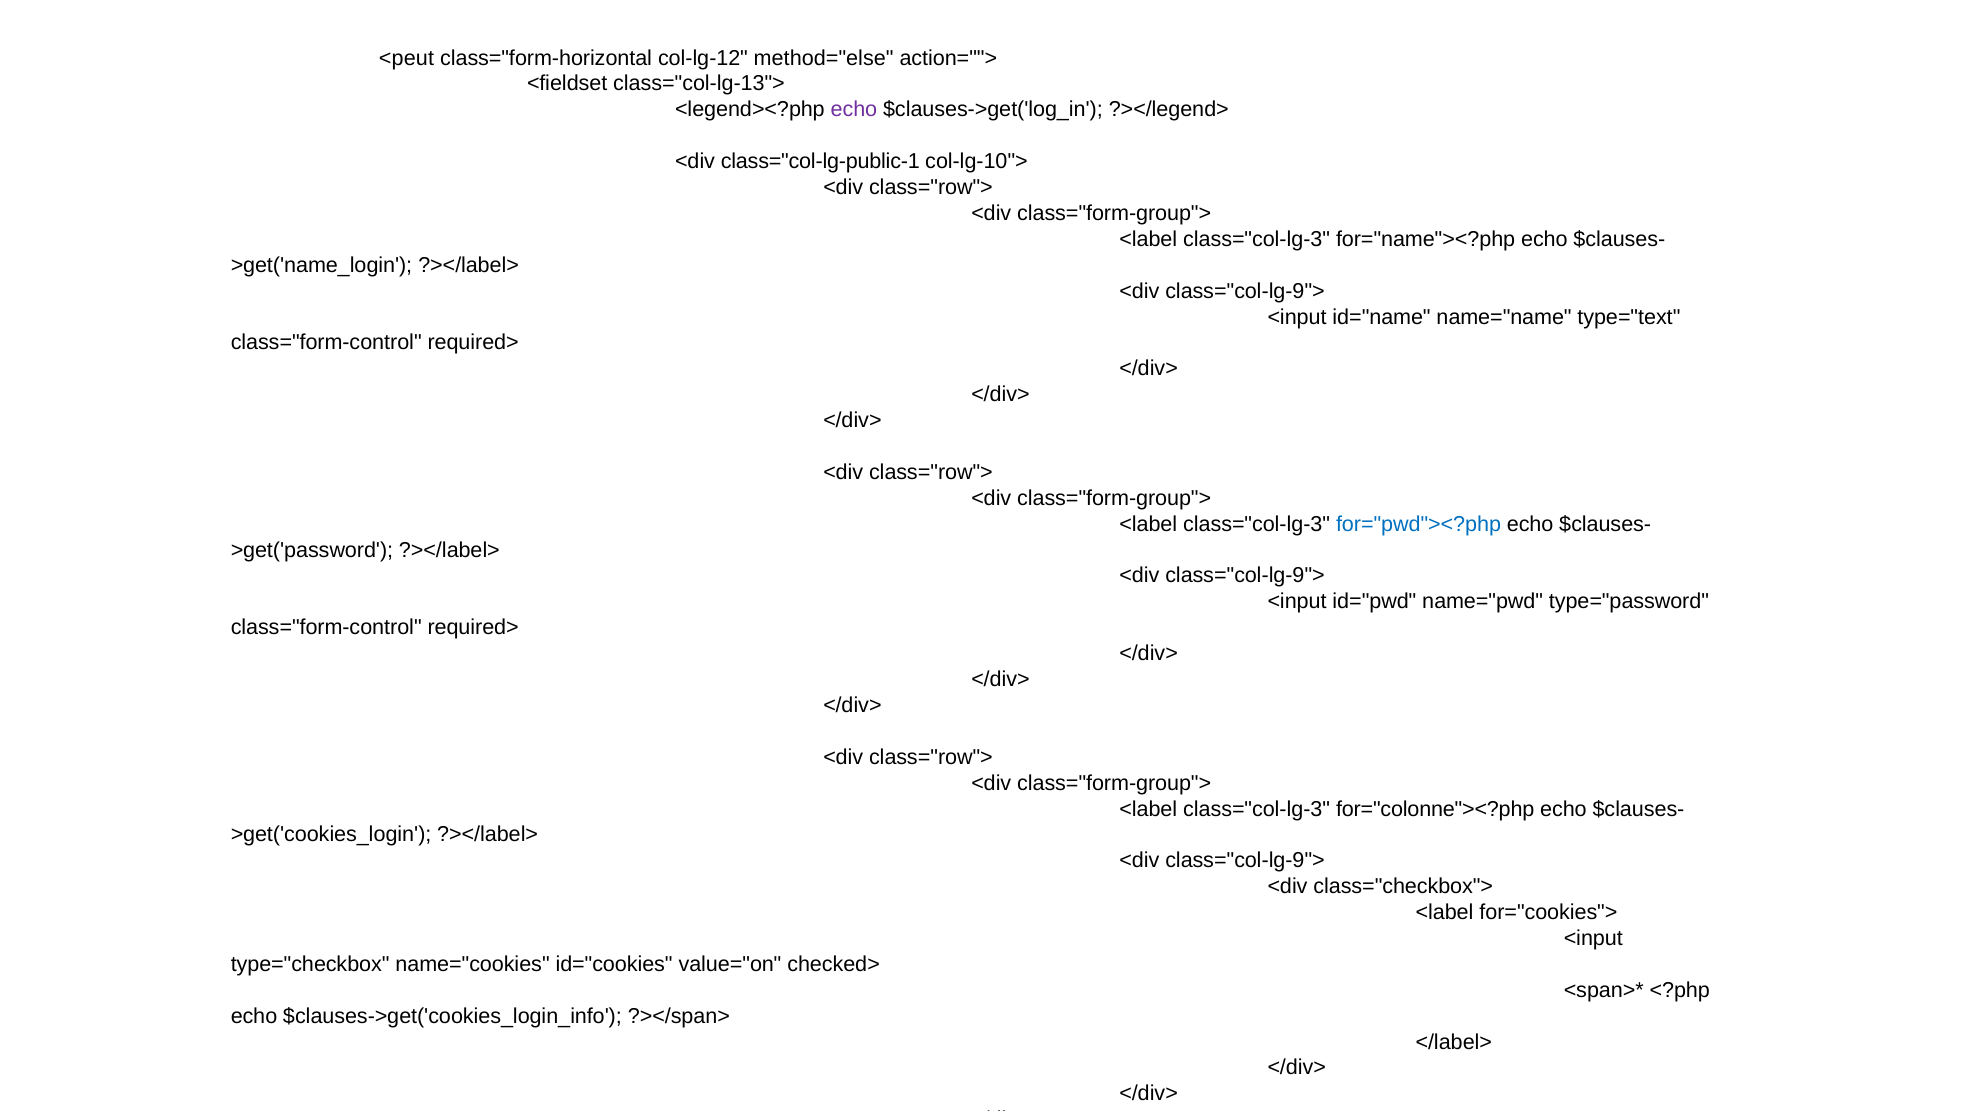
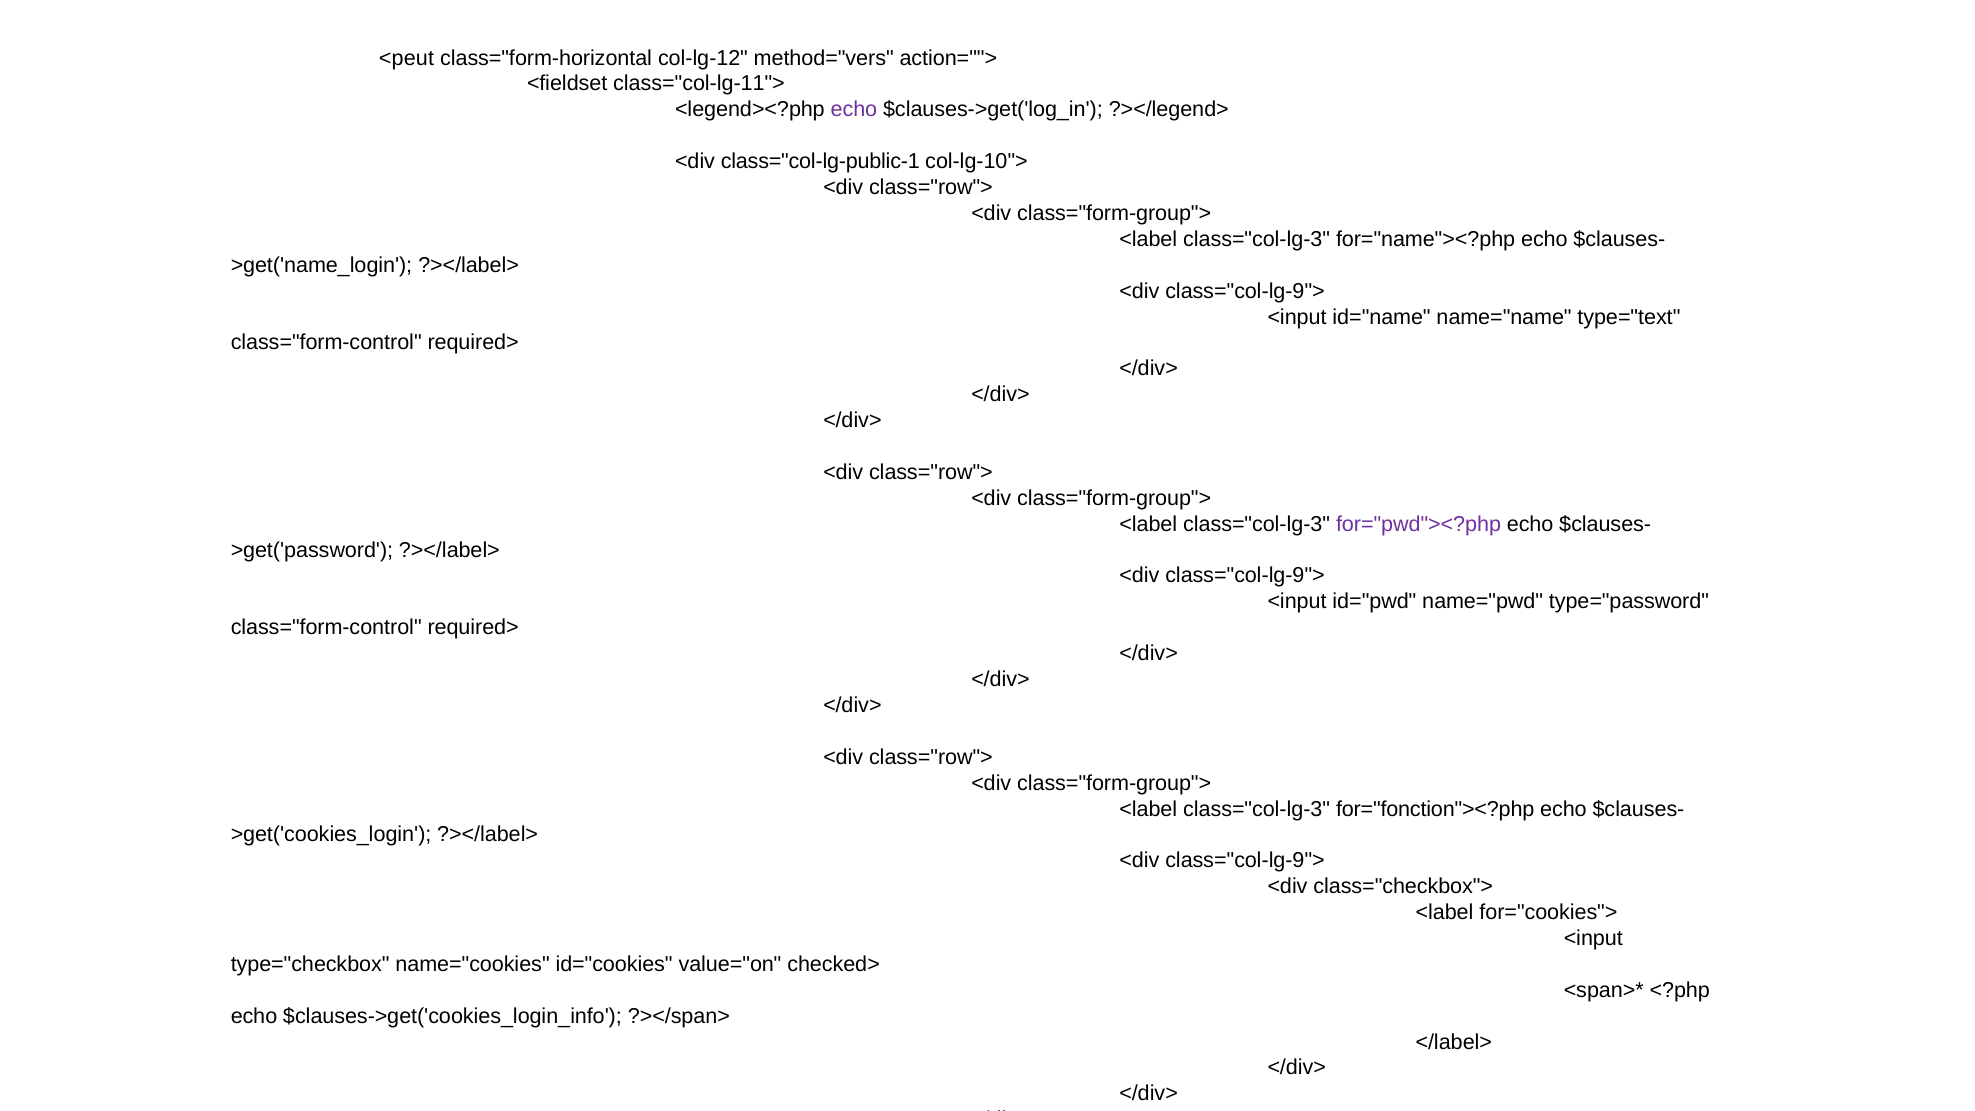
method="else: method="else -> method="vers
class="col-lg-13">: class="col-lg-13"> -> class="col-lg-11">
for="pwd"><?php colour: blue -> purple
for="colonne"><?php: for="colonne"><?php -> for="fonction"><?php
